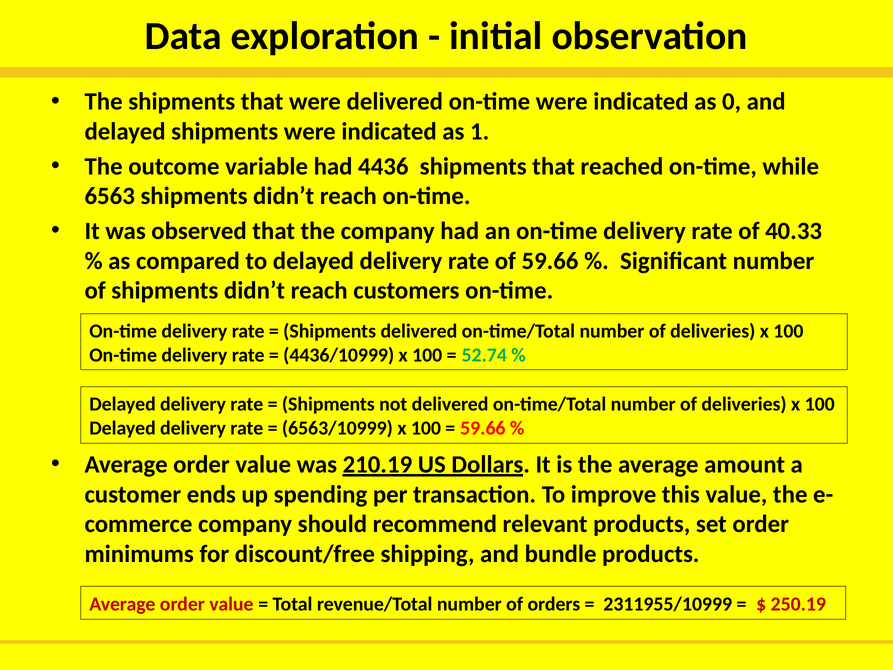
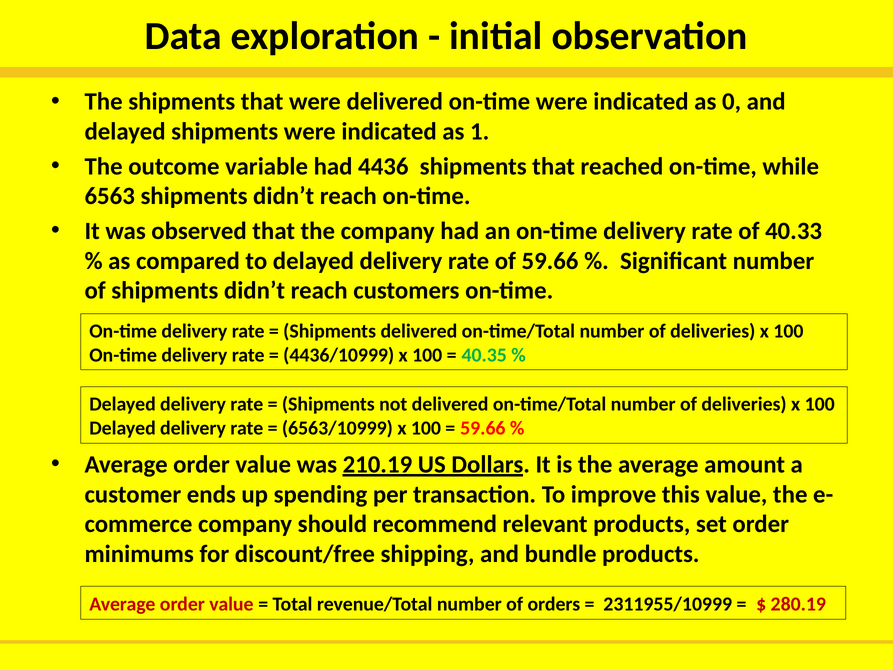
52.74: 52.74 -> 40.35
250.19: 250.19 -> 280.19
